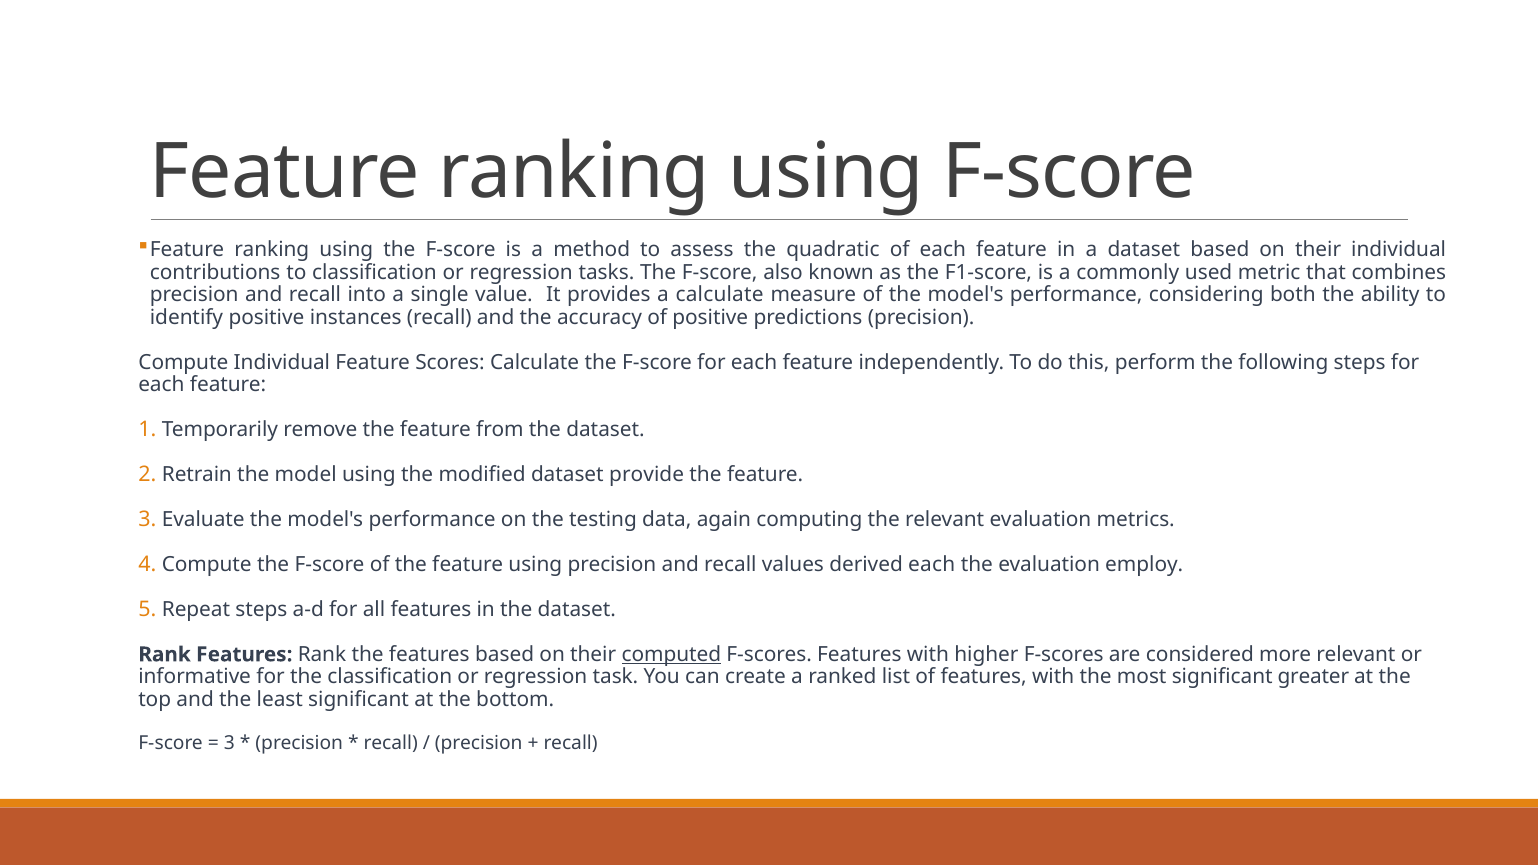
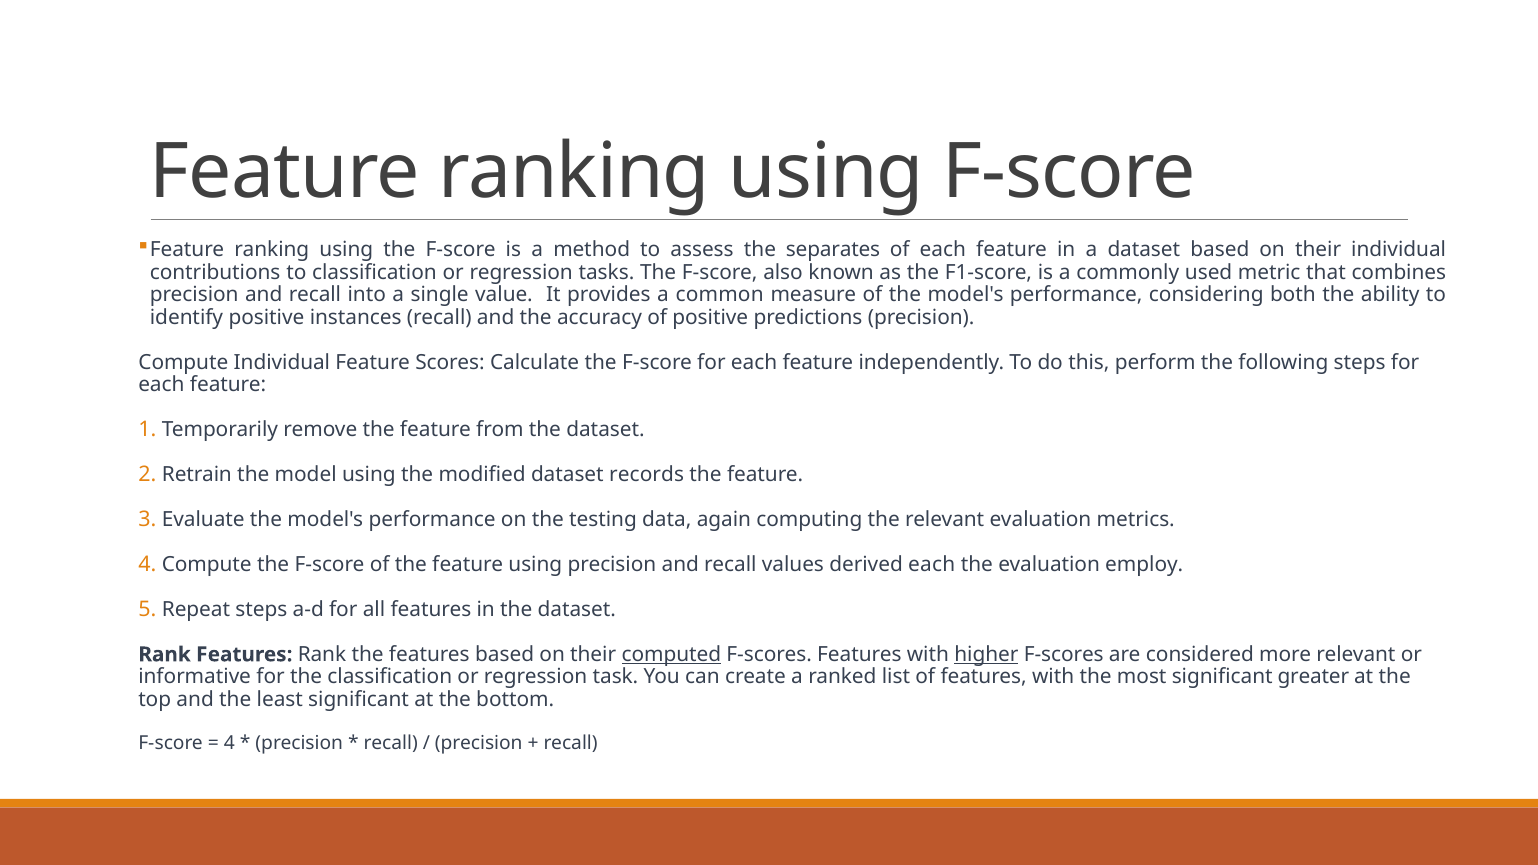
quadratic: quadratic -> separates
a calculate: calculate -> common
provide: provide -> records
higher underline: none -> present
3 at (229, 744): 3 -> 4
